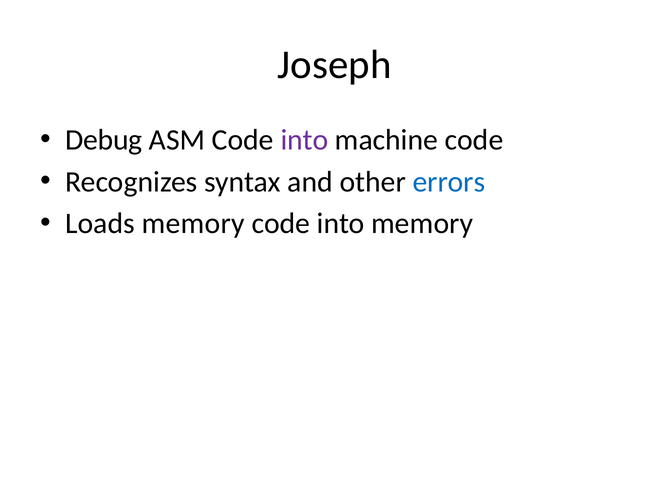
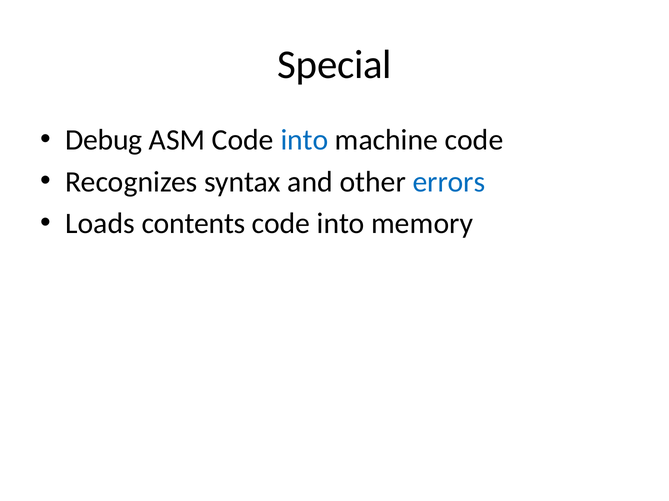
Joseph: Joseph -> Special
into at (304, 140) colour: purple -> blue
Loads memory: memory -> contents
